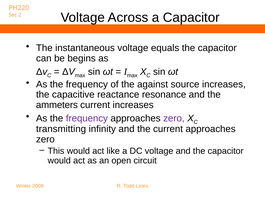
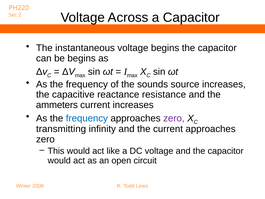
voltage equals: equals -> begins
against: against -> sounds
resonance: resonance -> resistance
frequency at (87, 118) colour: purple -> blue
